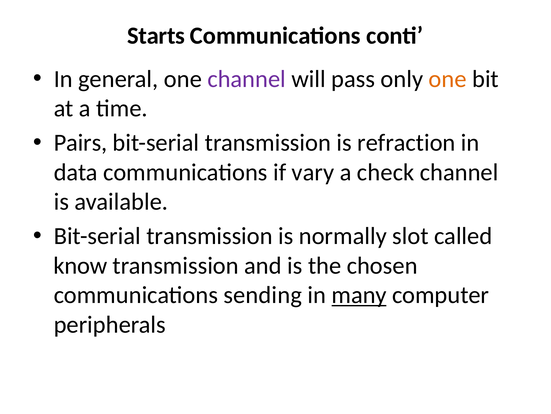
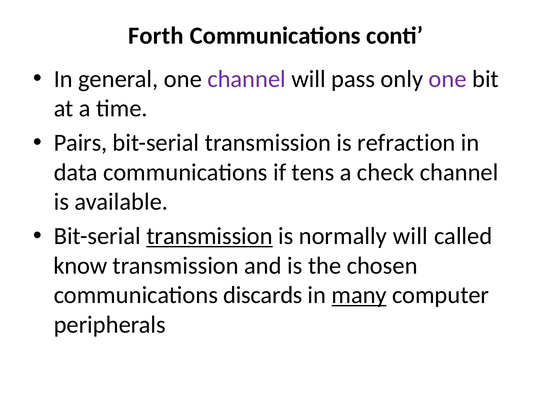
Starts: Starts -> Forth
one at (448, 79) colour: orange -> purple
vary: vary -> tens
transmission at (209, 236) underline: none -> present
normally slot: slot -> will
sending: sending -> discards
